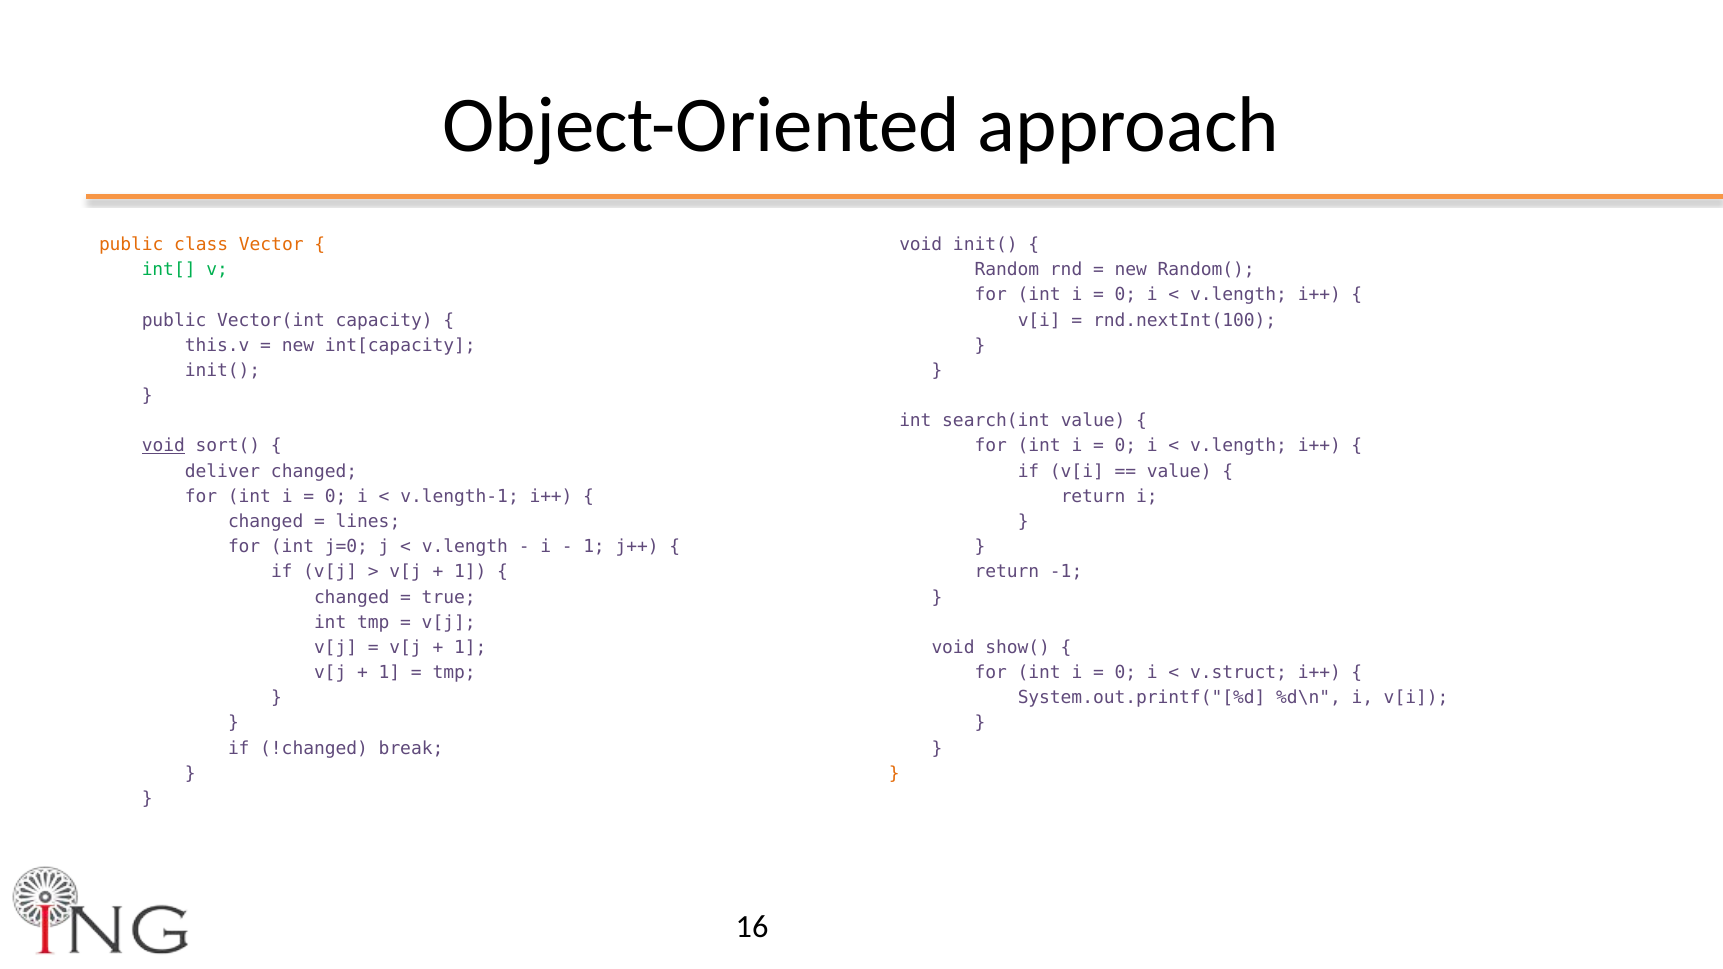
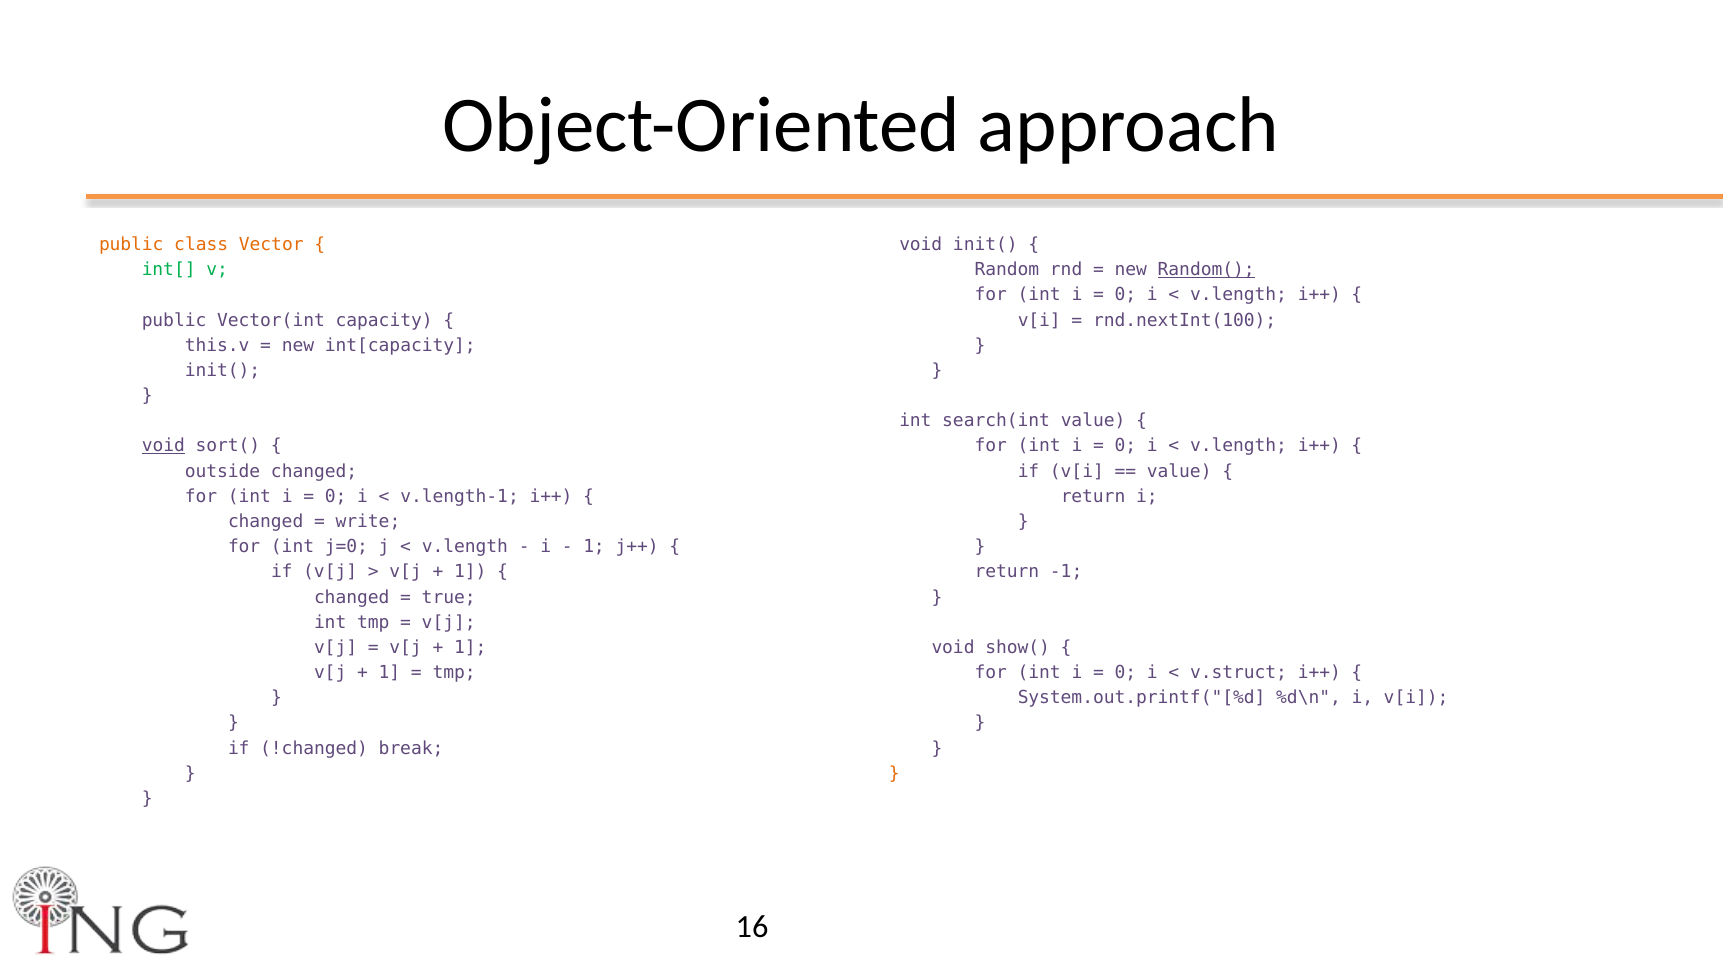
Random( underline: none -> present
deliver: deliver -> outside
lines: lines -> write
